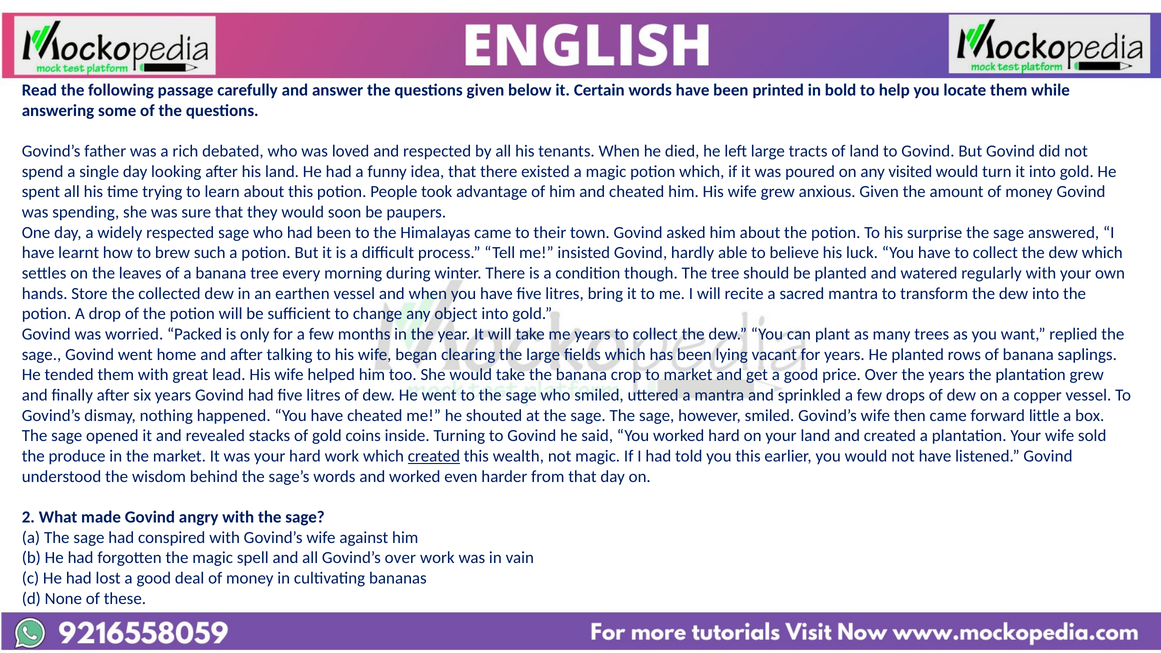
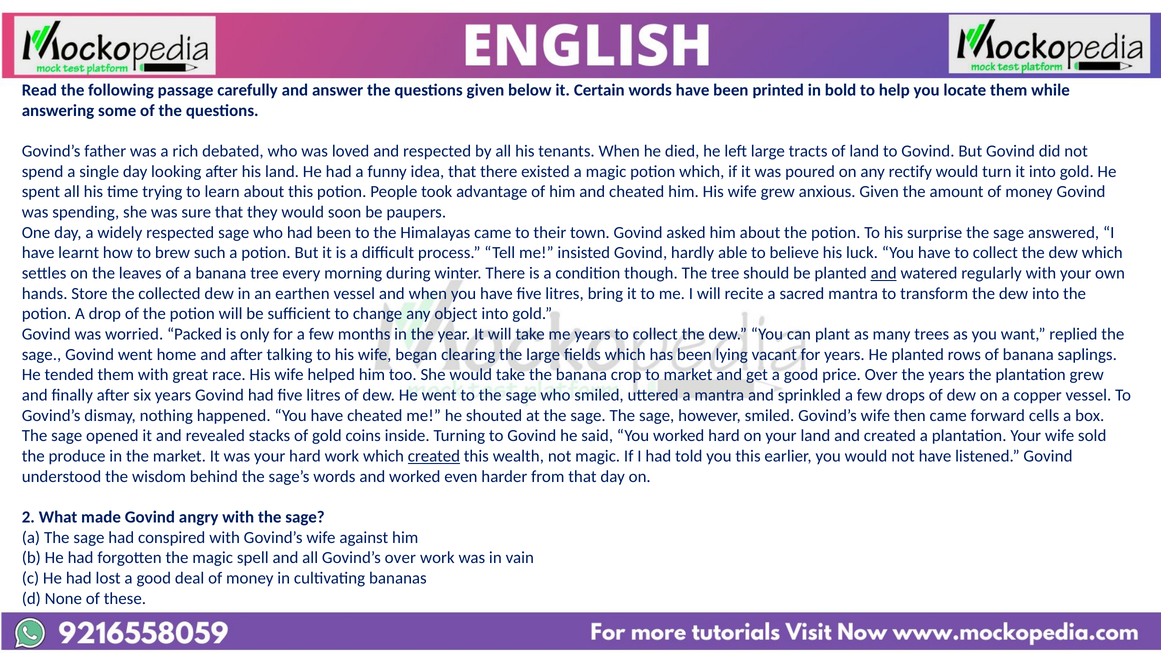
visited: visited -> rectify
and at (884, 273) underline: none -> present
lead: lead -> race
little: little -> cells
